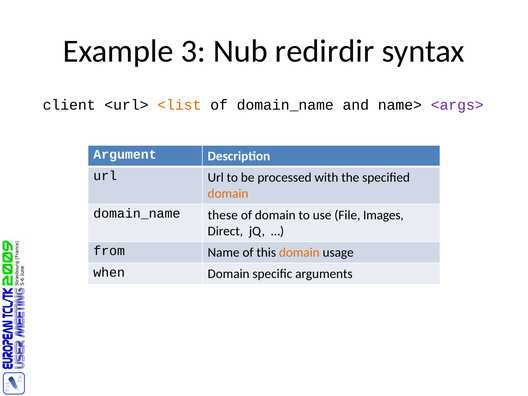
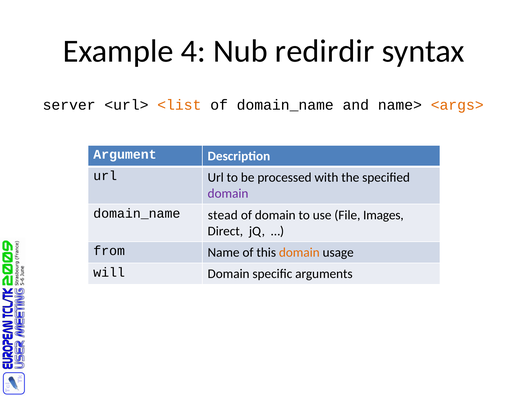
3: 3 -> 4
client: client -> server
<args> colour: purple -> orange
domain at (228, 194) colour: orange -> purple
these: these -> stead
when: when -> will
